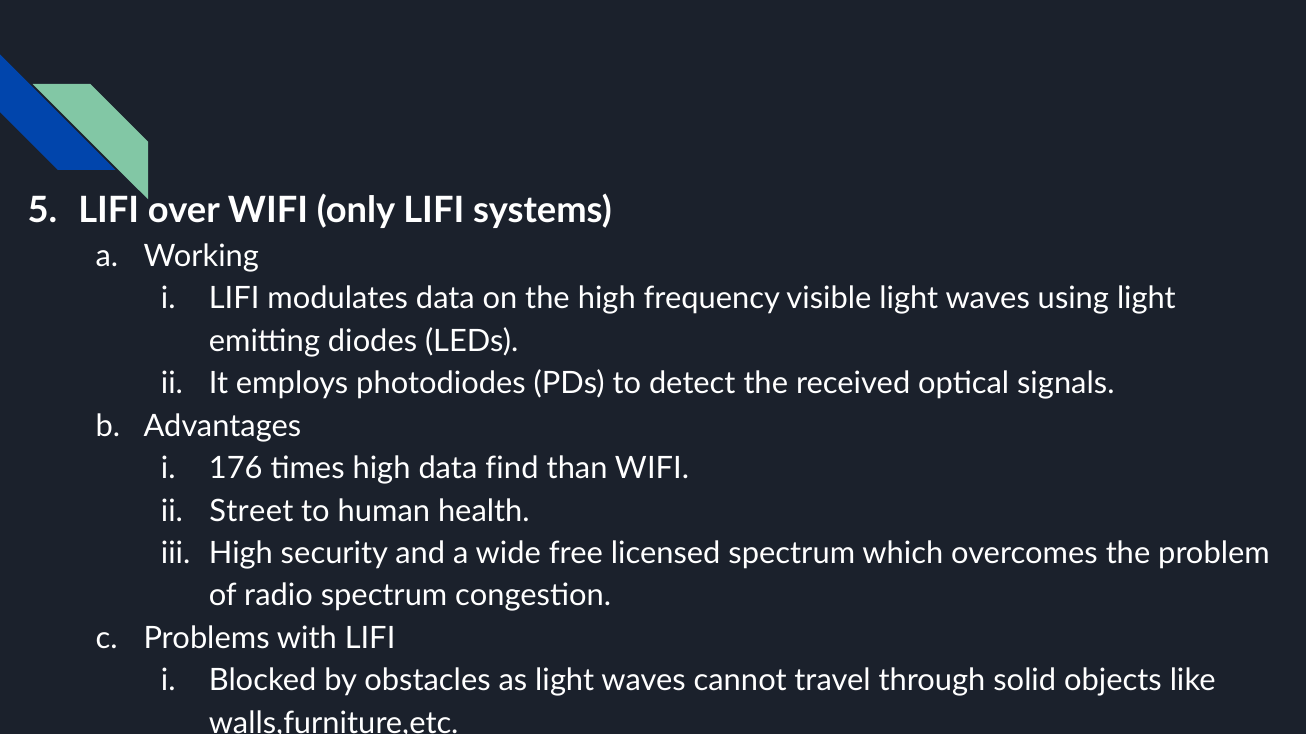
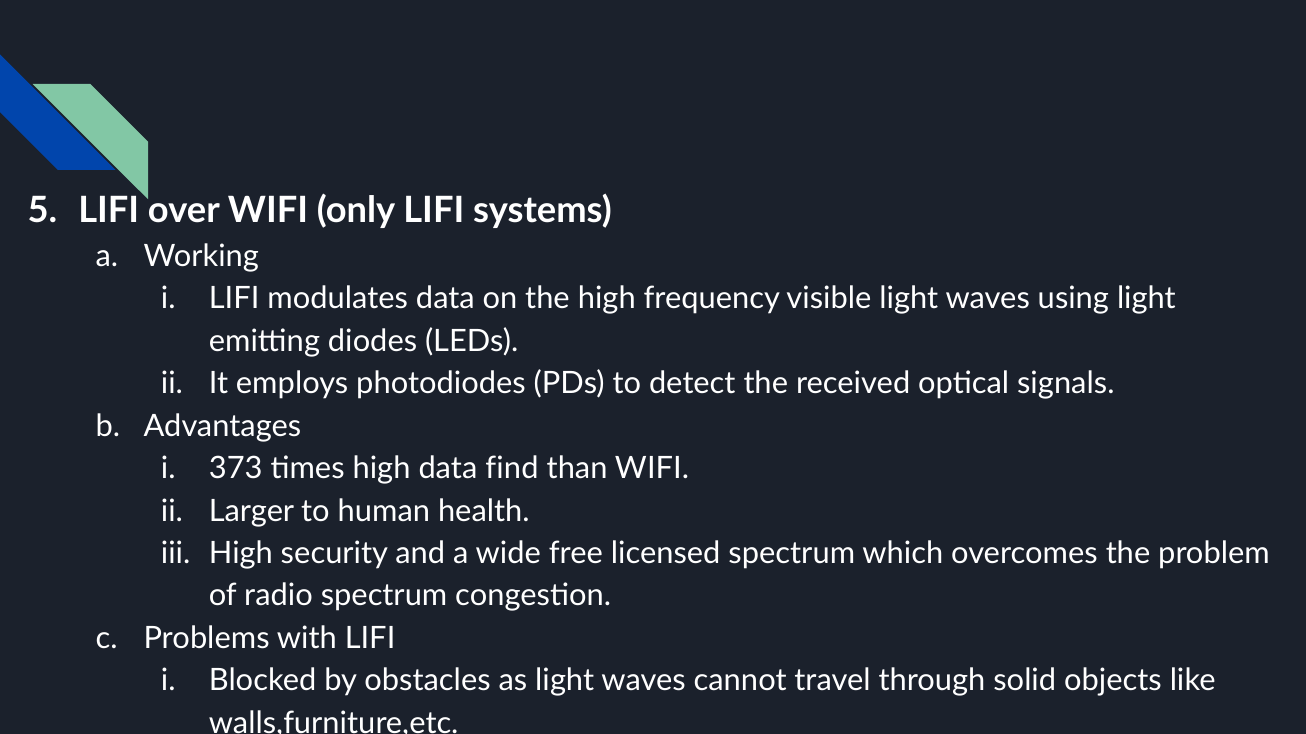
176: 176 -> 373
Street: Street -> Larger
